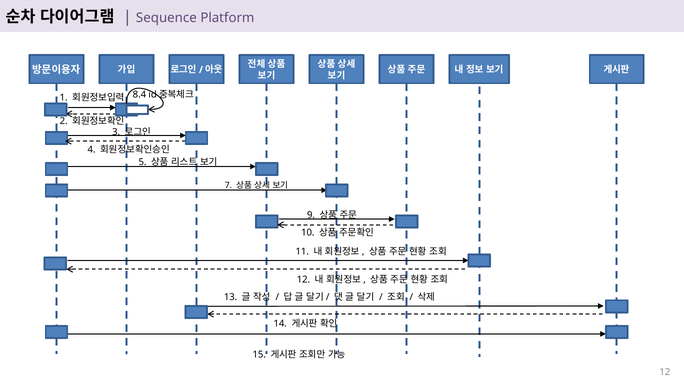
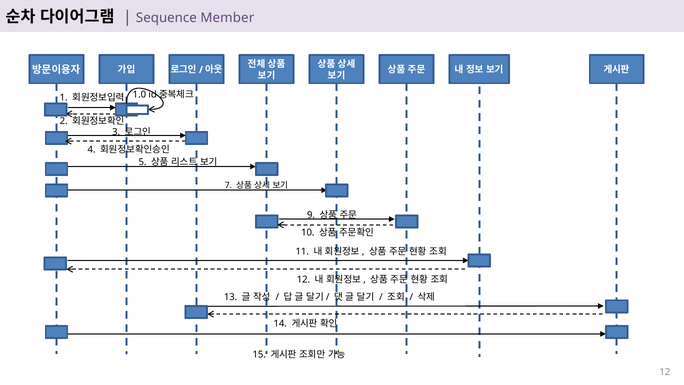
Platform: Platform -> Member
8.4: 8.4 -> 1.0
